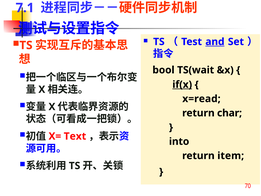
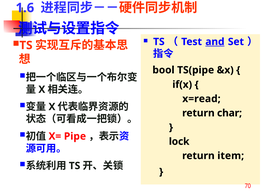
7.1: 7.1 -> 1.6
TS(wait: TS(wait -> TS(pipe
if(x underline: present -> none
Text: Text -> Pipe
into: into -> lock
